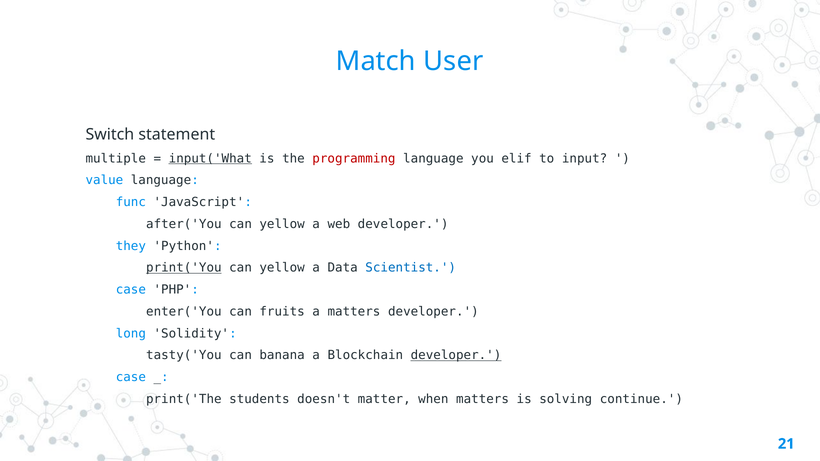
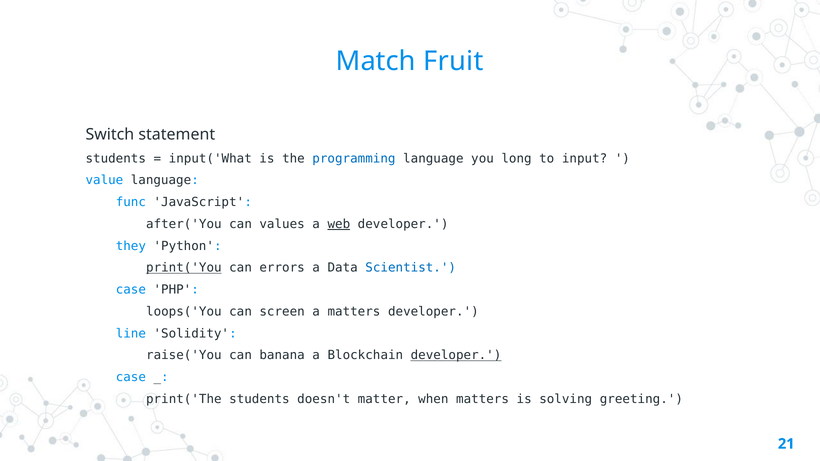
User: User -> Fruit
multiple at (116, 159): multiple -> students
input('What underline: present -> none
programming colour: red -> blue
elif: elif -> long
yellow at (282, 224): yellow -> values
web underline: none -> present
yellow at (282, 268): yellow -> errors
enter('You: enter('You -> loops('You
fruits: fruits -> screen
long: long -> line
tasty('You: tasty('You -> raise('You
continue: continue -> greeting
